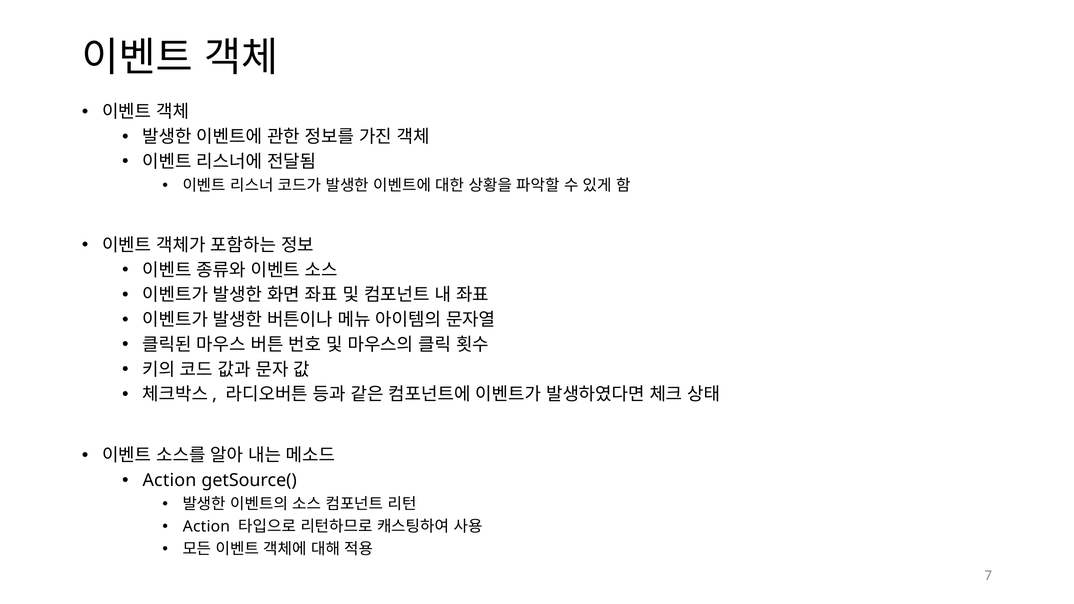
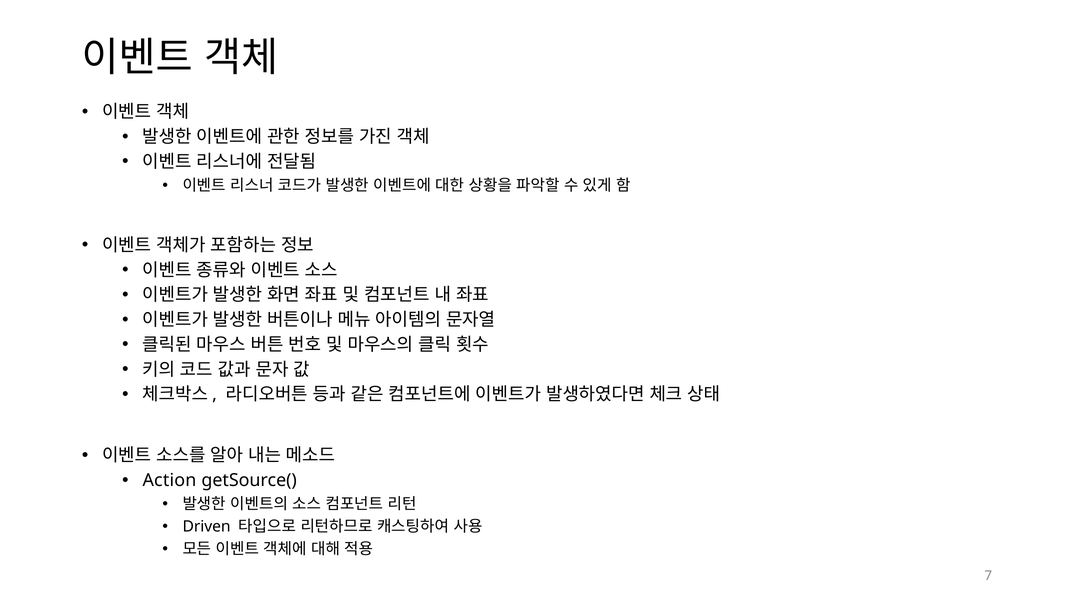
Action at (206, 527): Action -> Driven
